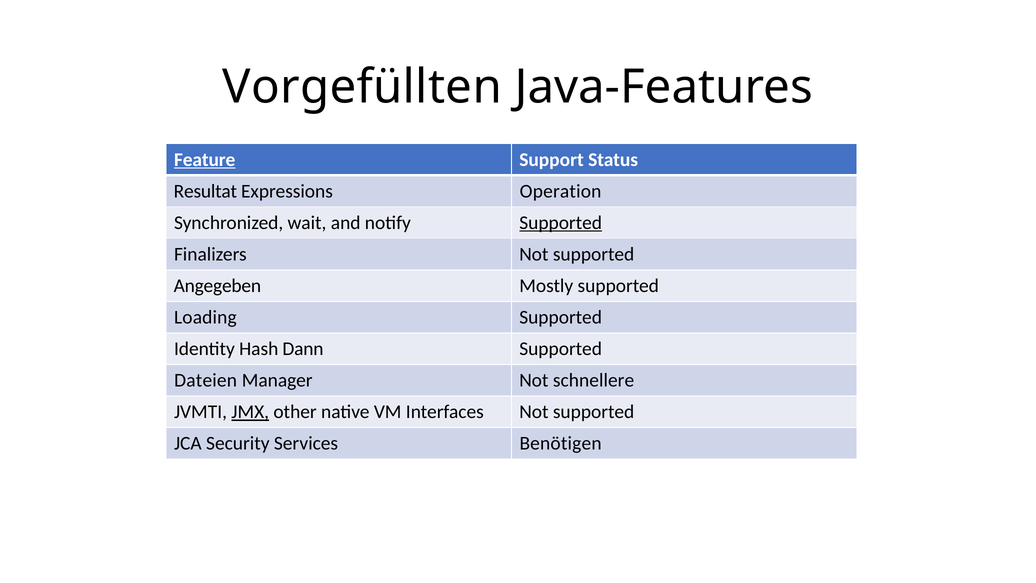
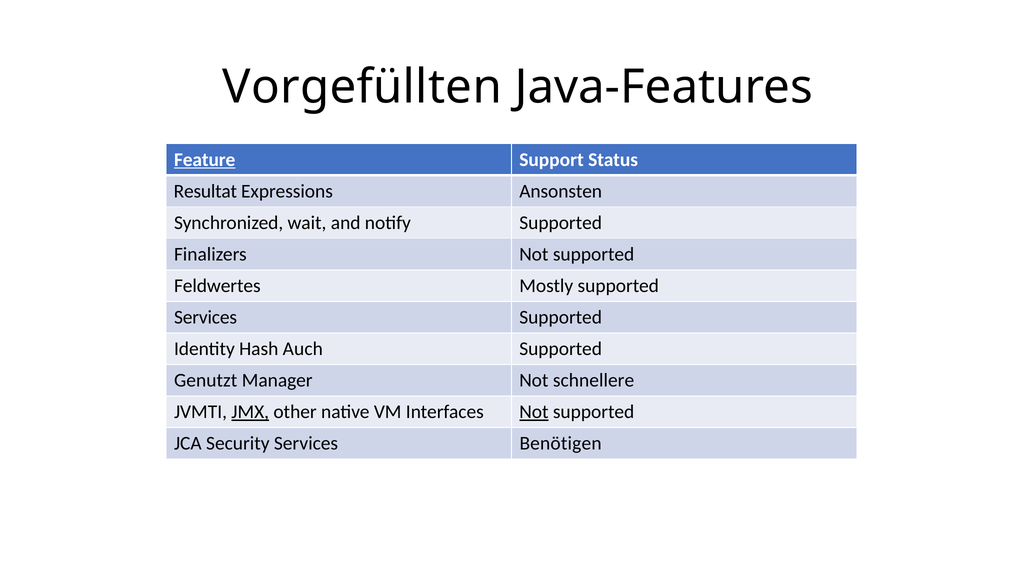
Operation: Operation -> Ansonsten
Supported at (561, 223) underline: present -> none
Angegeben: Angegeben -> Feldwertes
Loading at (205, 317): Loading -> Services
Dann: Dann -> Auch
Dateien: Dateien -> Genutzt
Not at (534, 412) underline: none -> present
